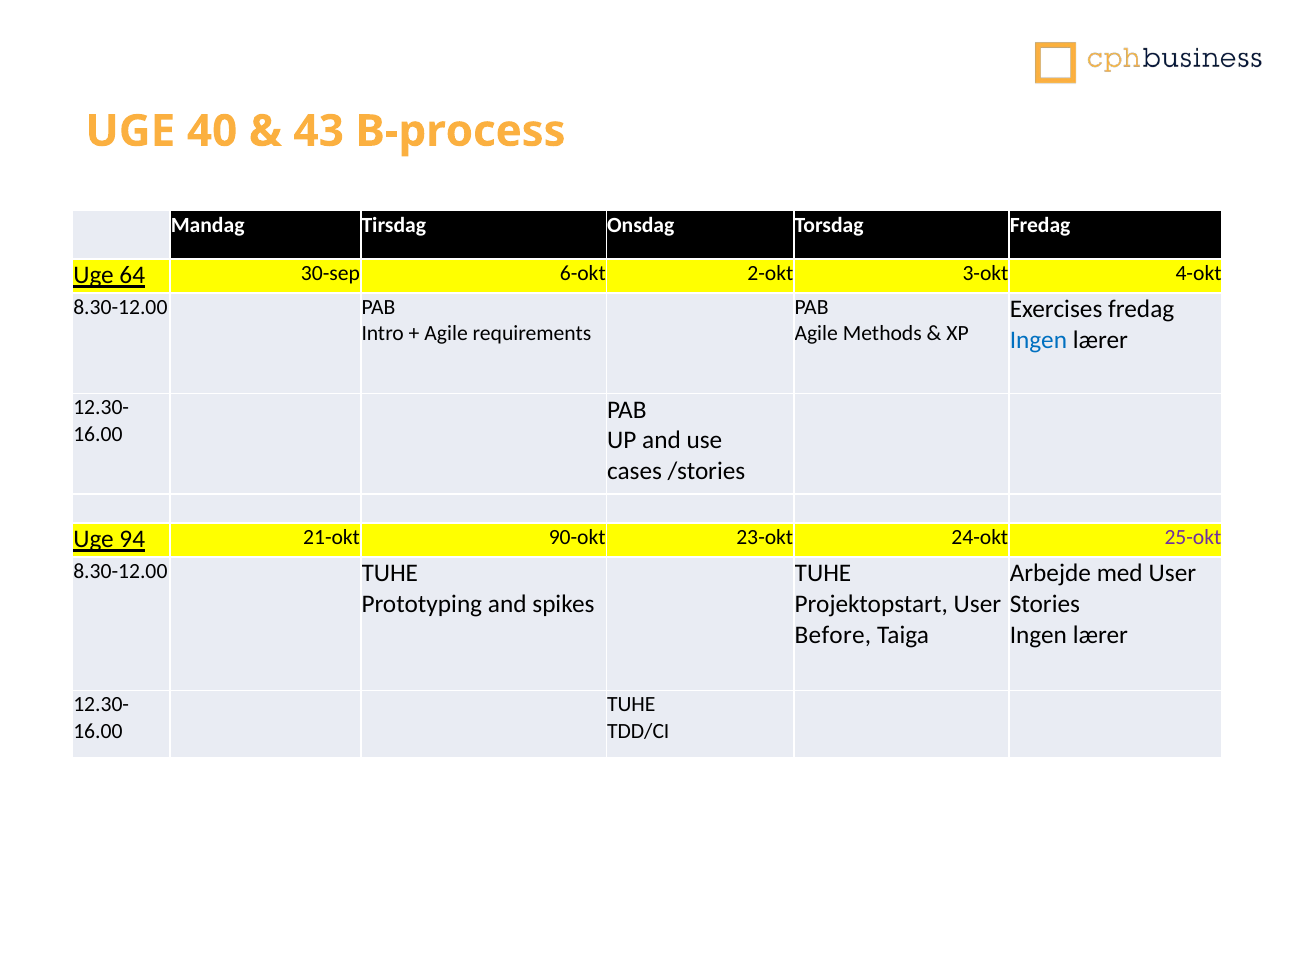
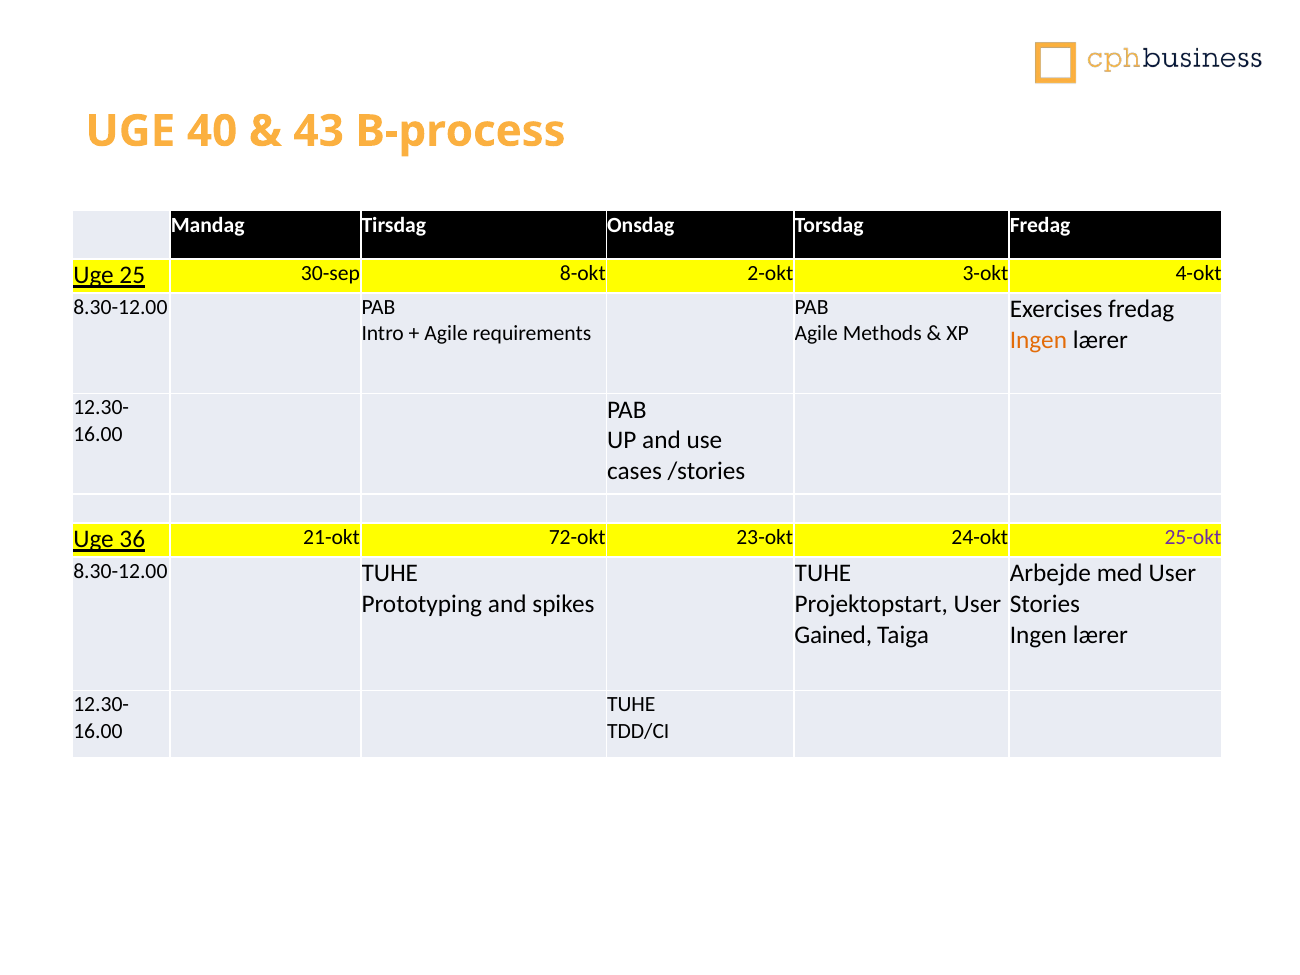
64: 64 -> 25
6-okt: 6-okt -> 8-okt
Ingen at (1038, 340) colour: blue -> orange
94: 94 -> 36
90-okt: 90-okt -> 72-okt
Before: Before -> Gained
